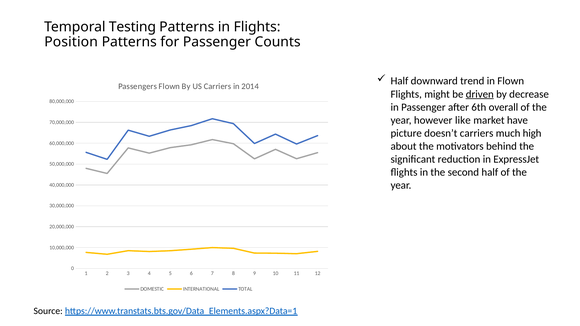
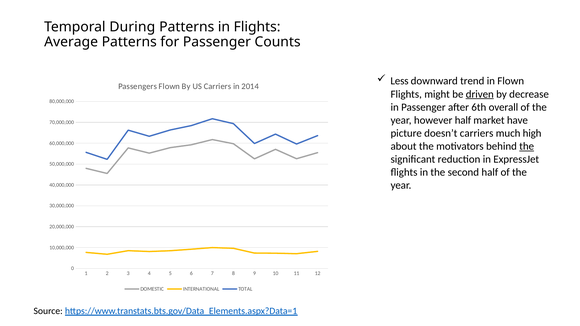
Testing: Testing -> During
Position: Position -> Average
Half at (399, 81): Half -> Less
however like: like -> half
the at (527, 146) underline: none -> present
